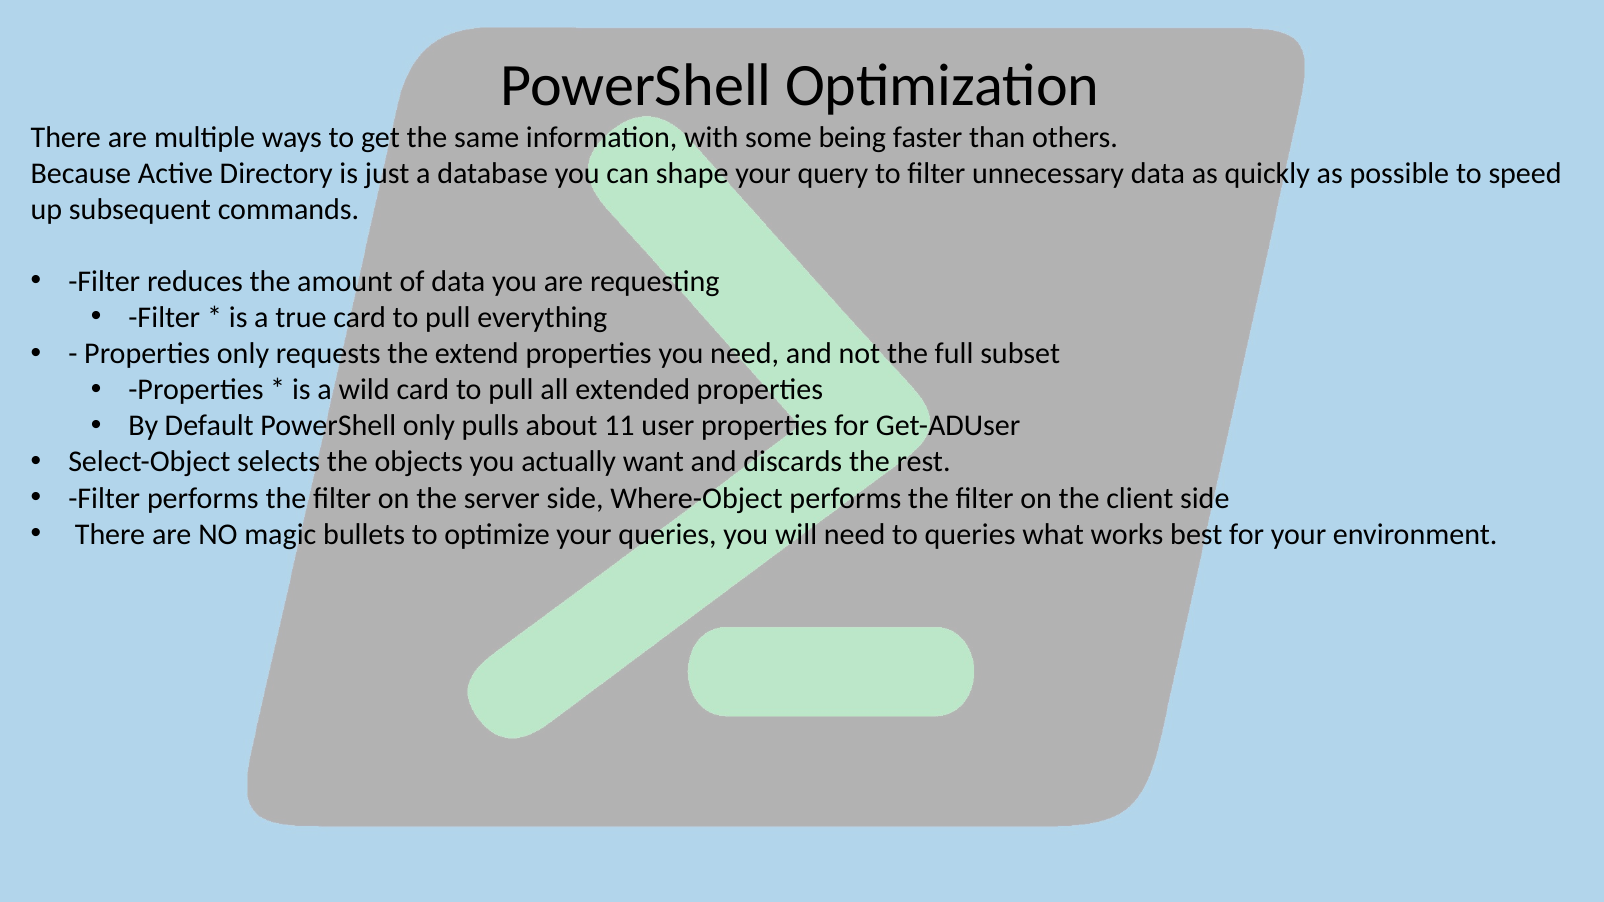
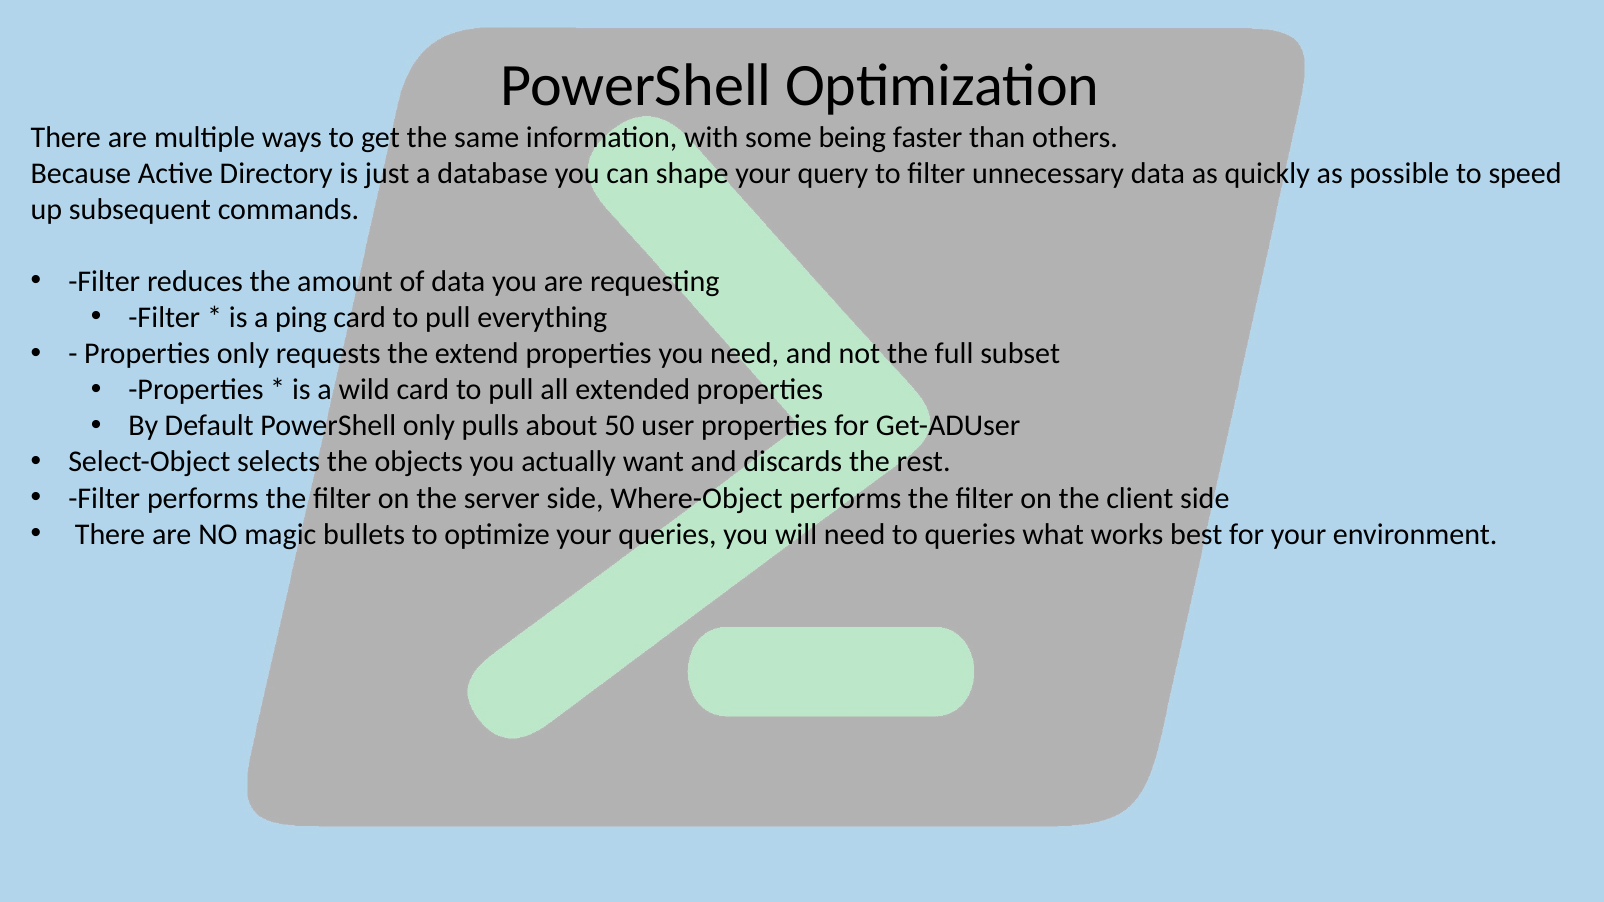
true: true -> ping
11: 11 -> 50
